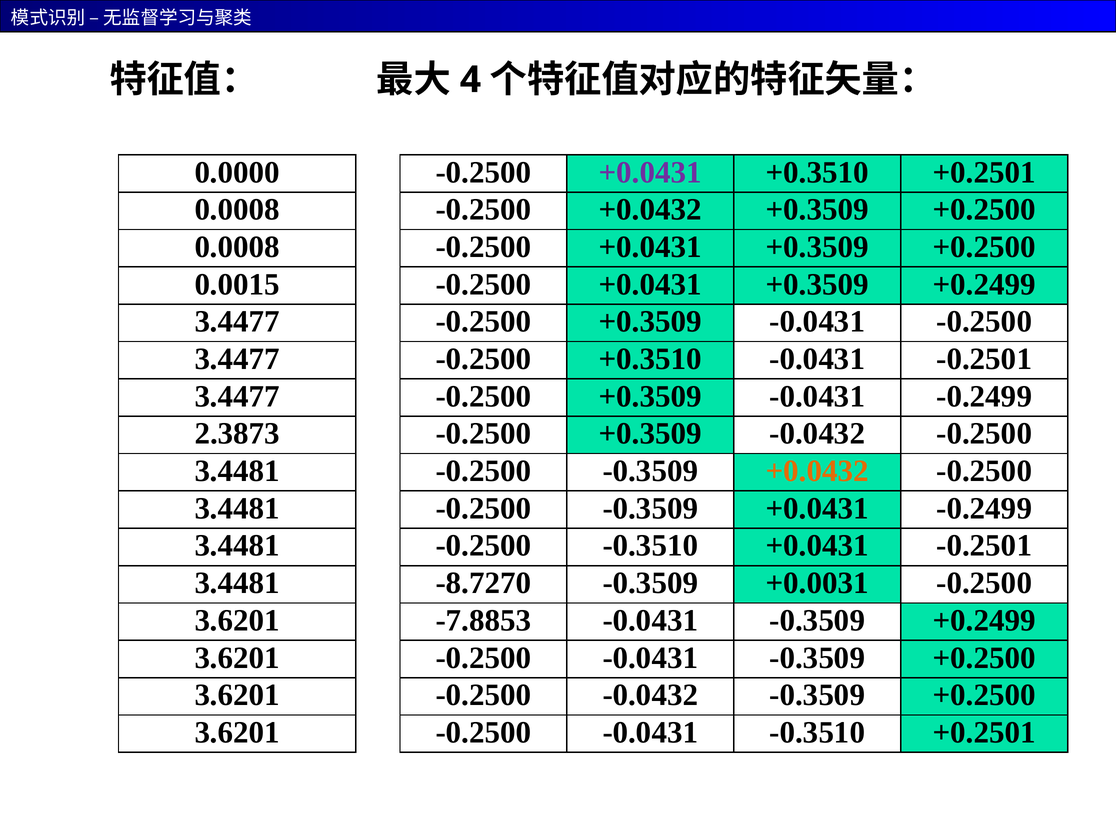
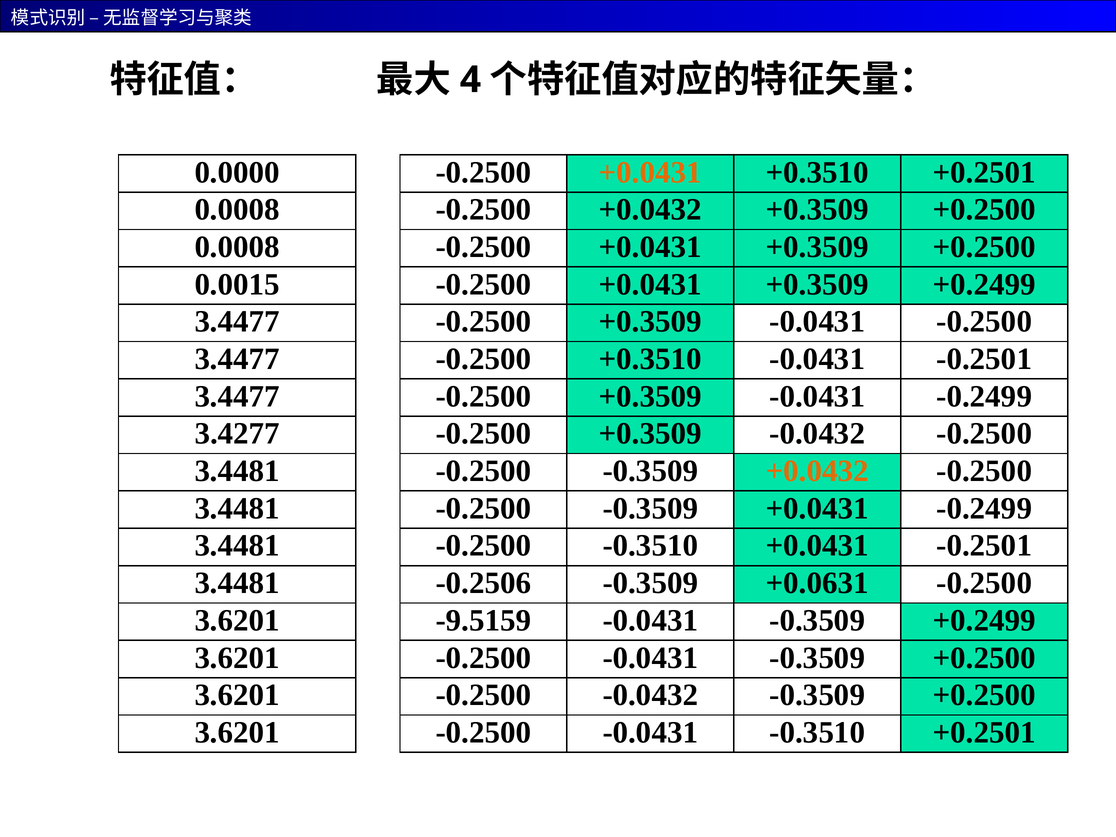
+0.0431 at (650, 172) colour: purple -> orange
2.3873: 2.3873 -> 3.4277
-8.7270: -8.7270 -> -0.2506
+0.0031: +0.0031 -> +0.0631
-7.8853: -7.8853 -> -9.5159
